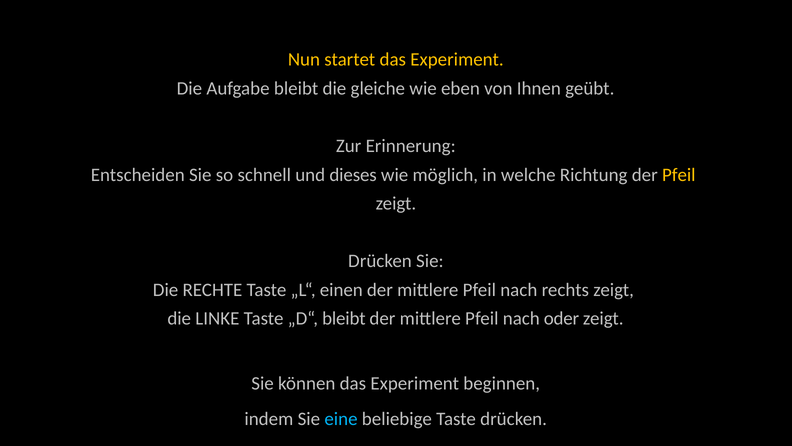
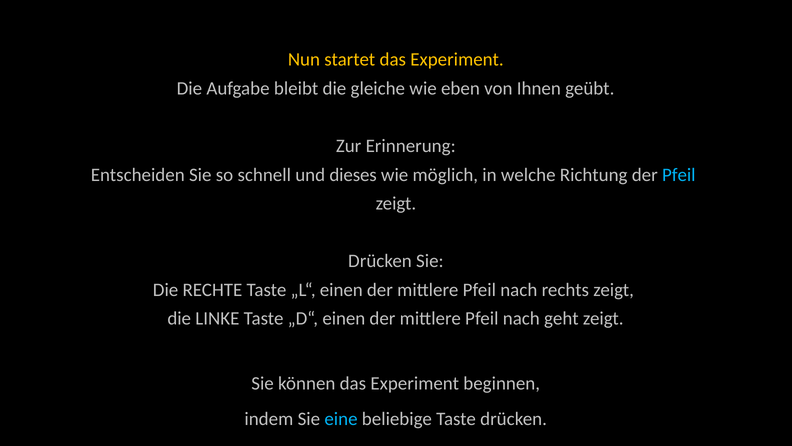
Pfeil at (679, 175) colour: yellow -> light blue
„D“ bleibt: bleibt -> einen
oder: oder -> geht
